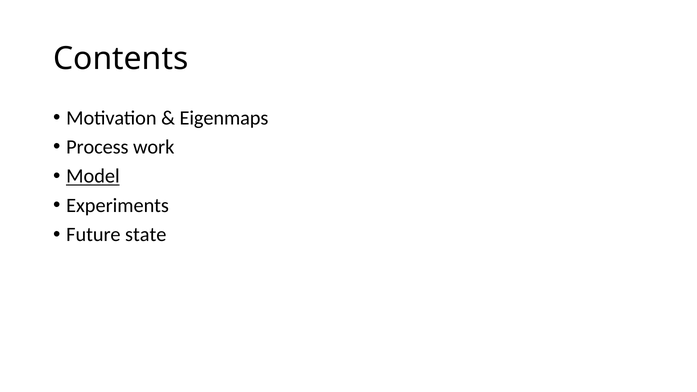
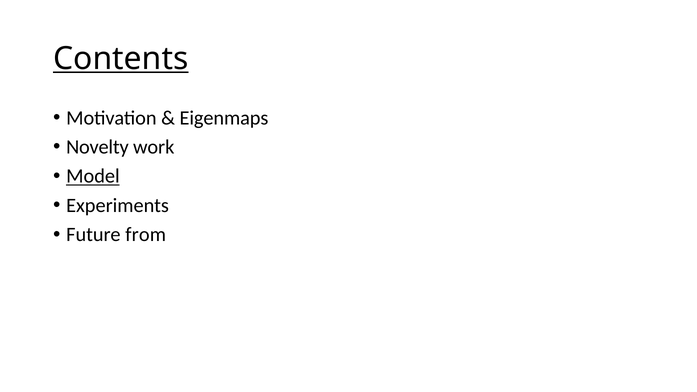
Contents underline: none -> present
Process: Process -> Novelty
state: state -> from
